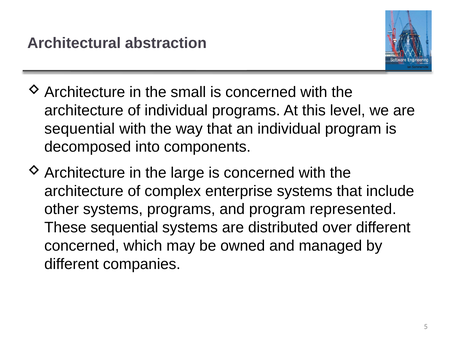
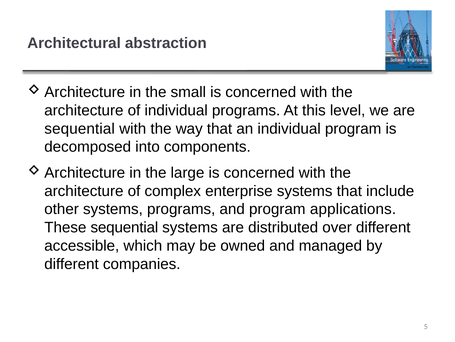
represented: represented -> applications
concerned at (82, 245): concerned -> accessible
